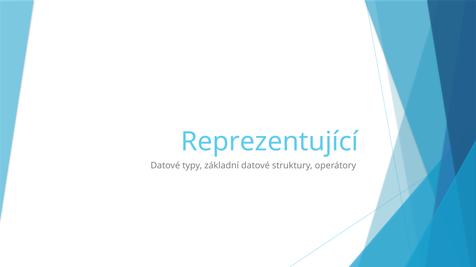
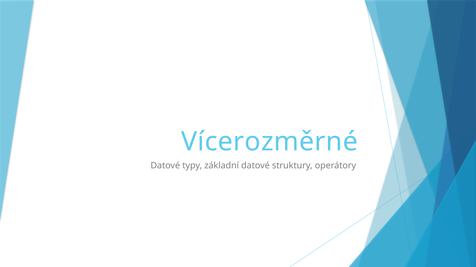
Reprezentující: Reprezentující -> Vícerozměrné
